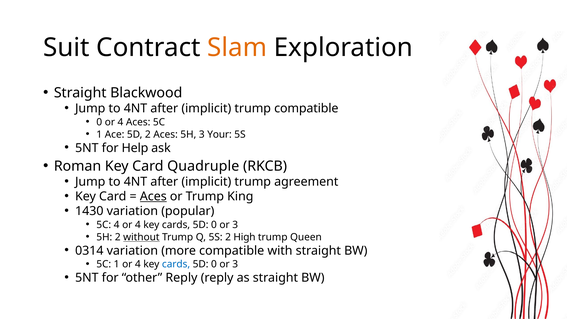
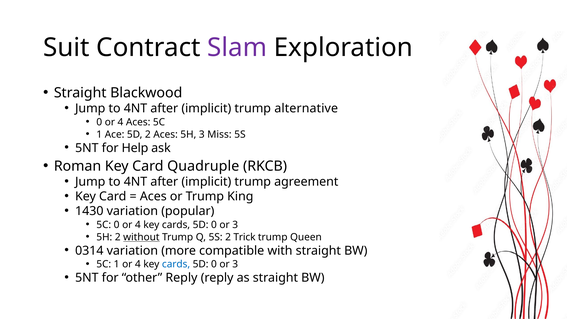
Slam colour: orange -> purple
trump compatible: compatible -> alternative
Your: Your -> Miss
Aces at (153, 196) underline: present -> none
5C 4: 4 -> 0
High: High -> Trick
